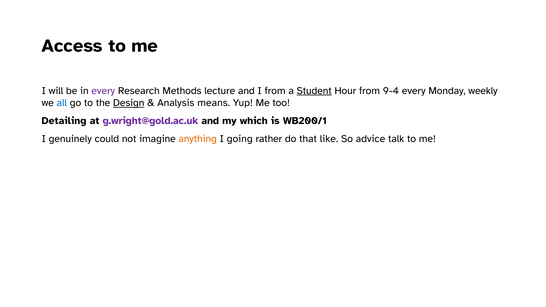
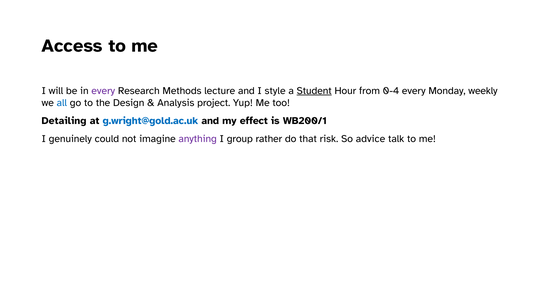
I from: from -> style
9-4: 9-4 -> 0-4
Design underline: present -> none
means: means -> project
g.wright@gold.ac.uk colour: purple -> blue
which: which -> effect
anything colour: orange -> purple
going: going -> group
like: like -> risk
